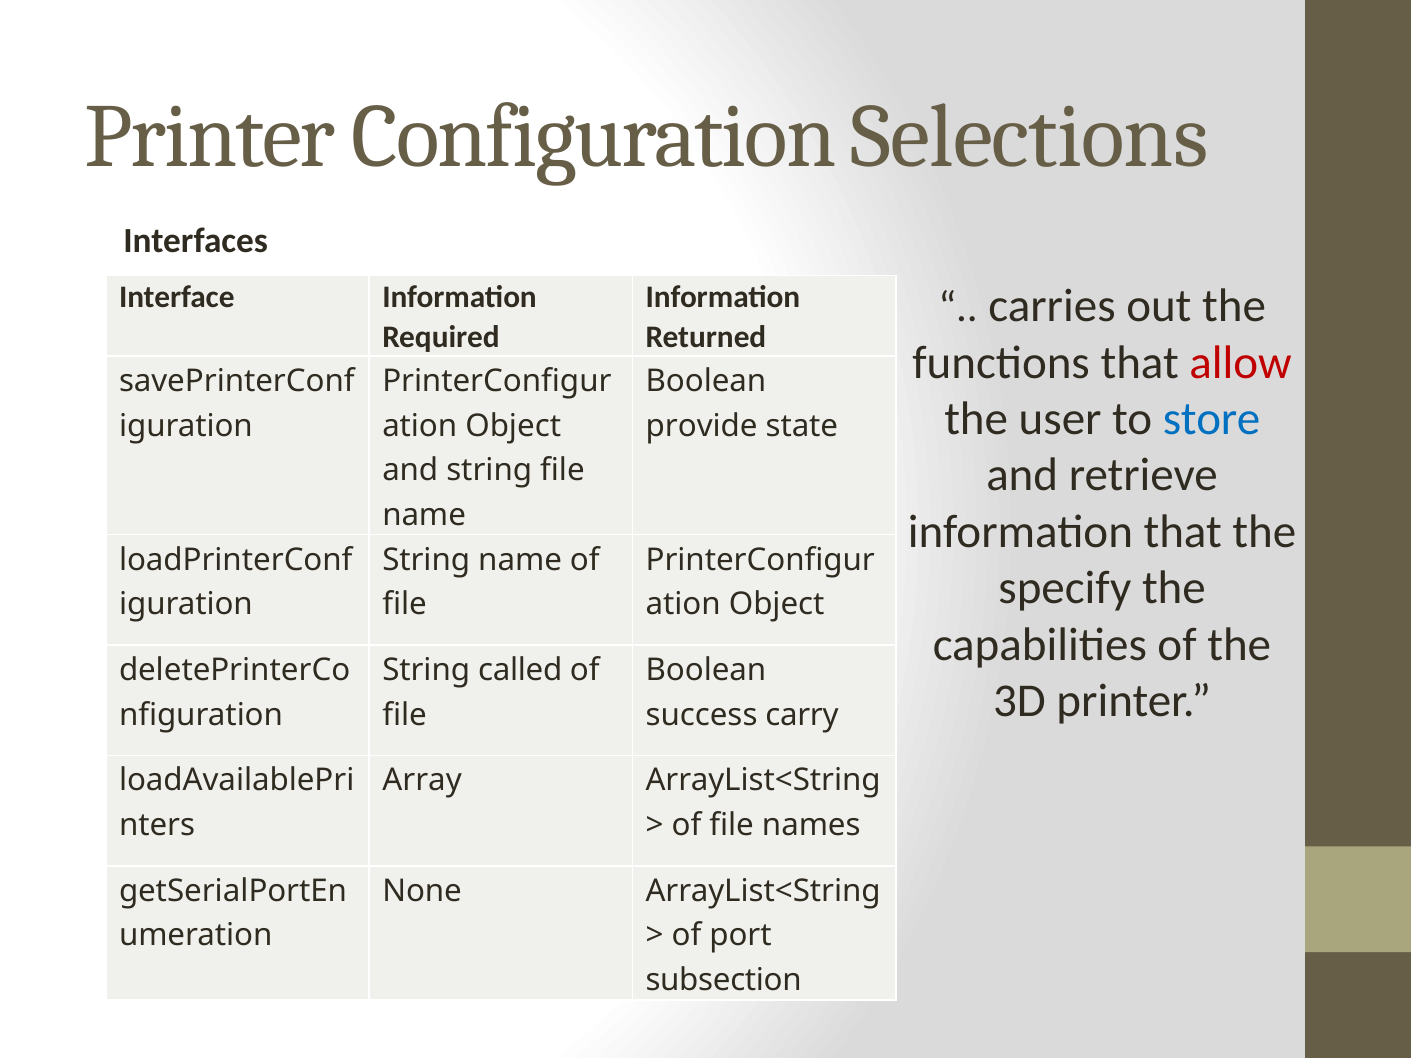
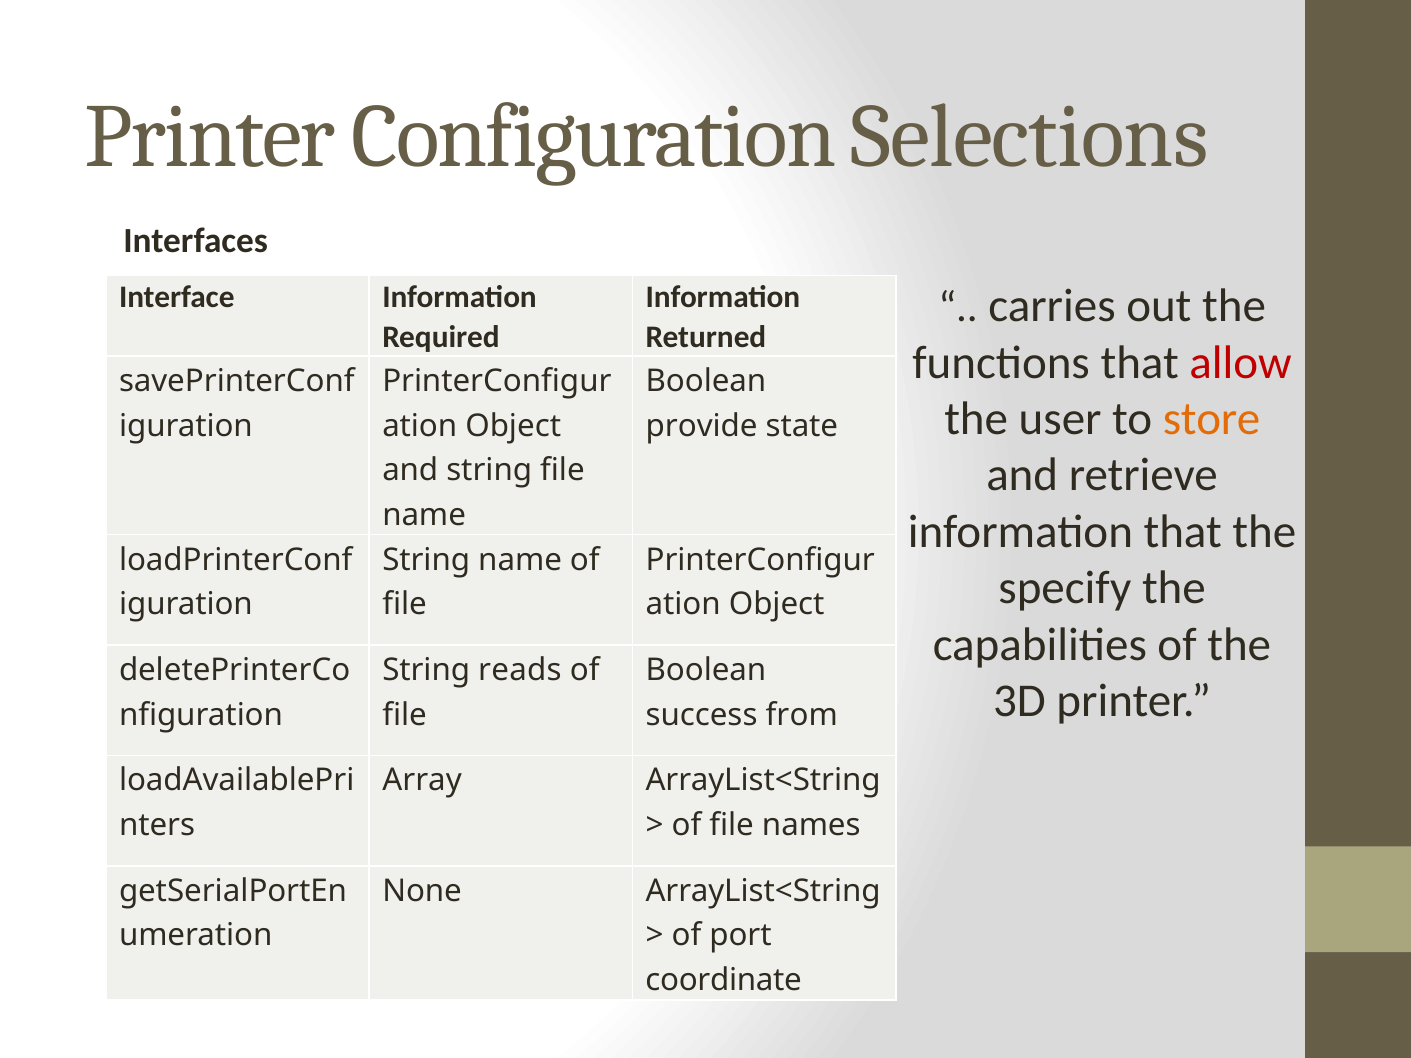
store colour: blue -> orange
called: called -> reads
carry: carry -> from
subsection: subsection -> coordinate
